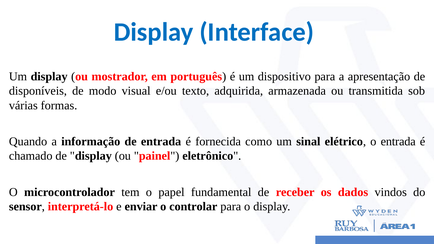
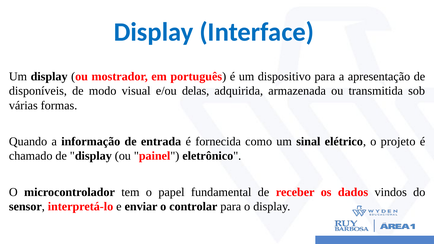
texto: texto -> delas
o entrada: entrada -> projeto
